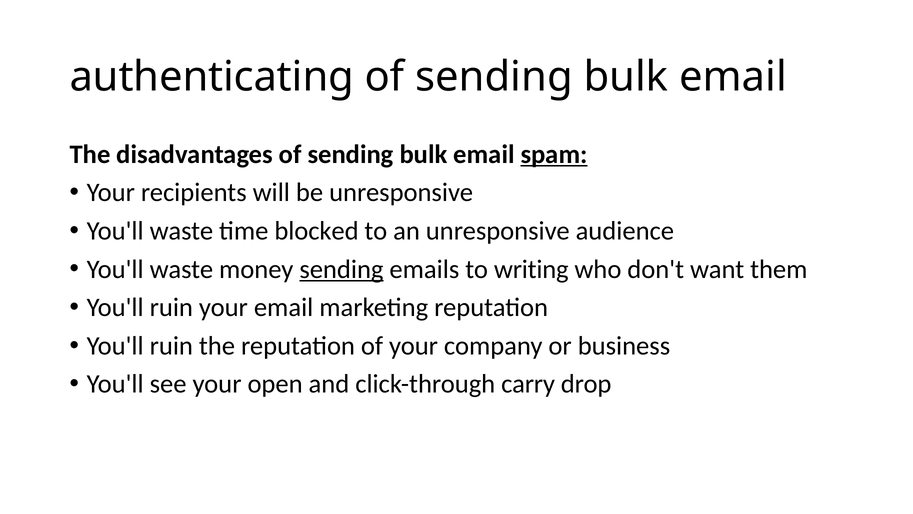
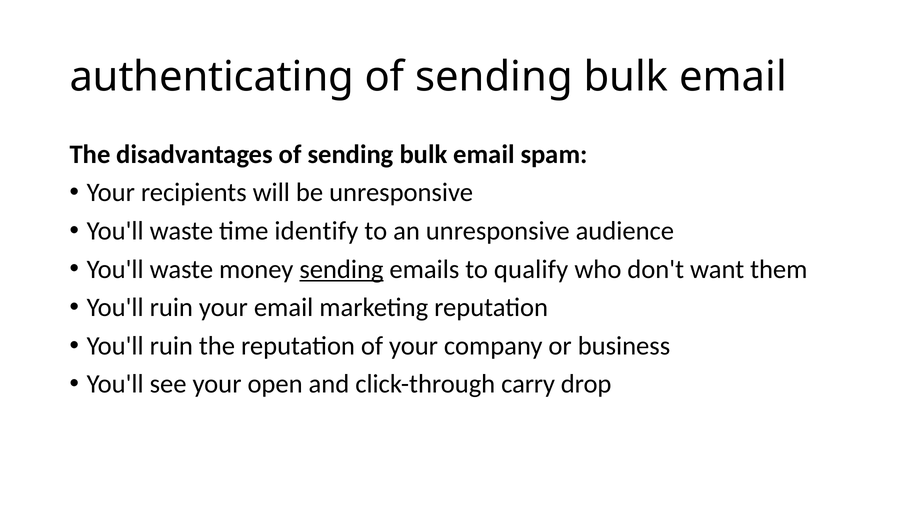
spam underline: present -> none
blocked: blocked -> identify
writing: writing -> qualify
